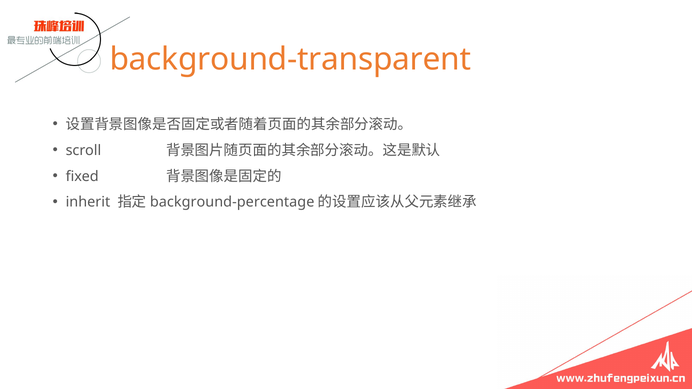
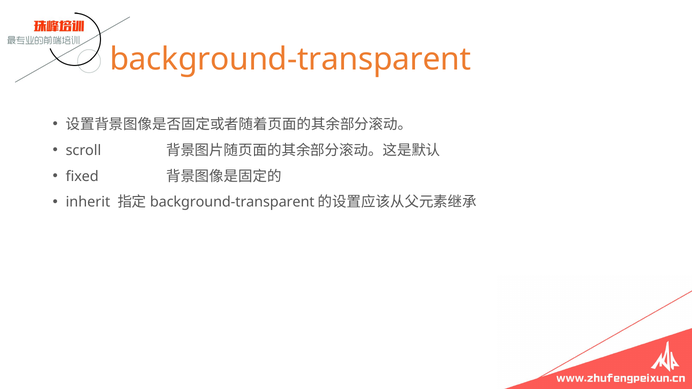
background-percentage at (232, 202): background-percentage -> background-transparent
